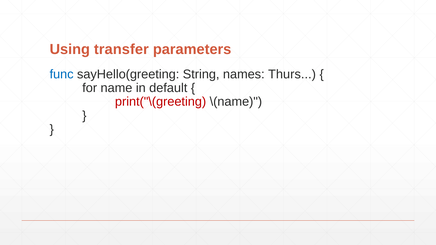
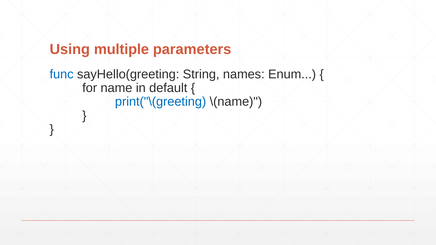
transfer: transfer -> multiple
Thurs: Thurs -> Enum
print("\(greeting colour: red -> blue
